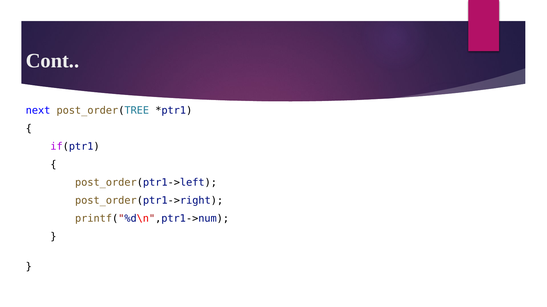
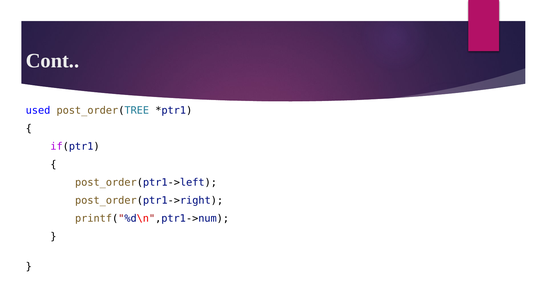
next: next -> used
